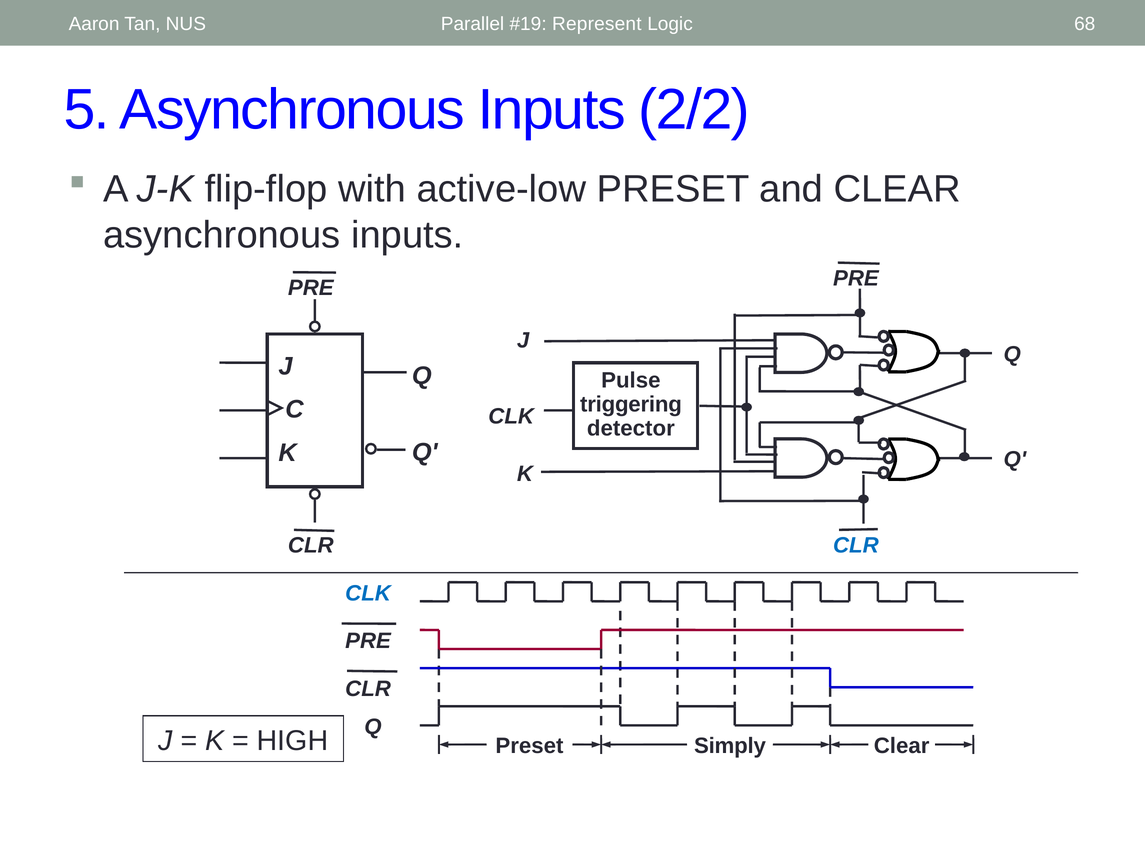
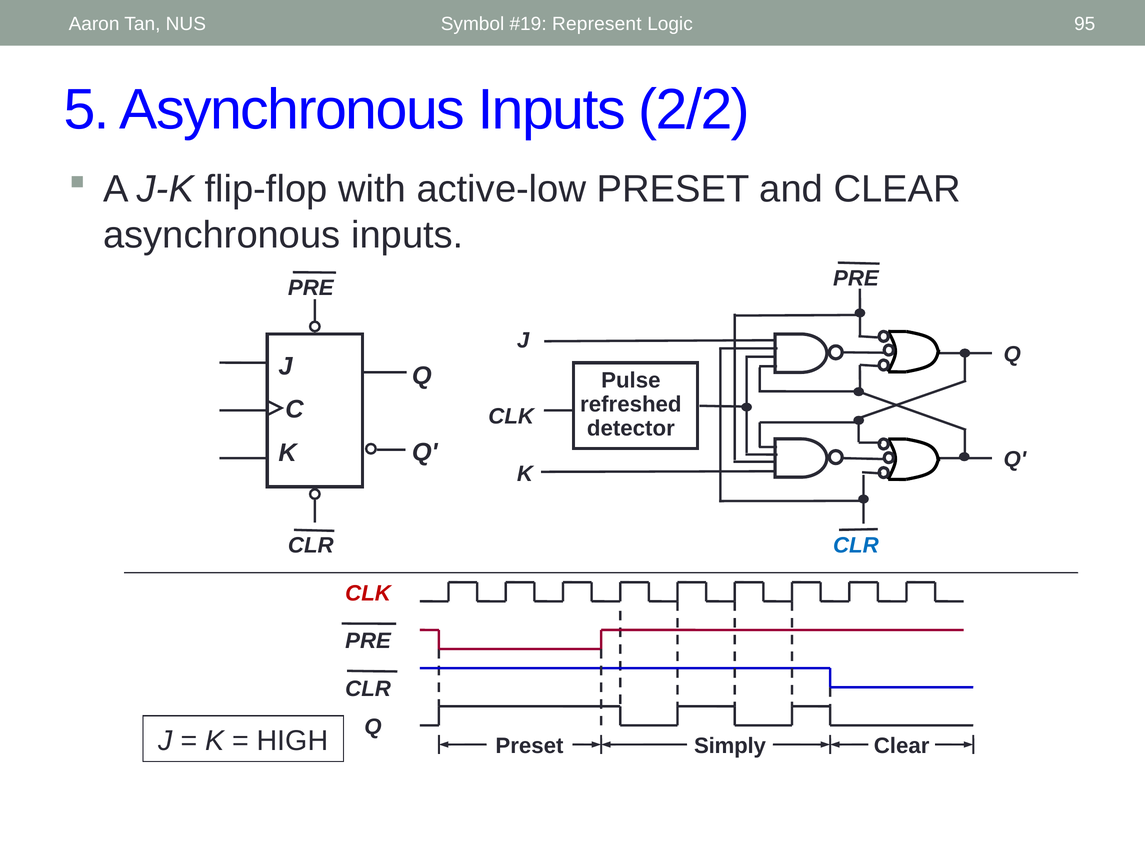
Parallel: Parallel -> Symbol
68: 68 -> 95
triggering: triggering -> refreshed
CLK at (368, 593) colour: blue -> red
